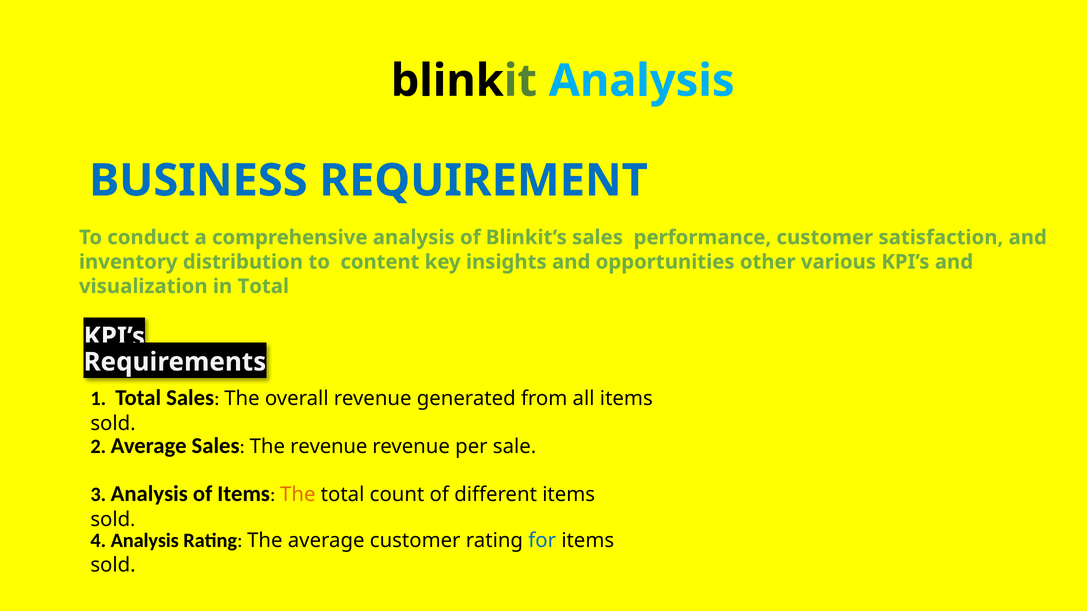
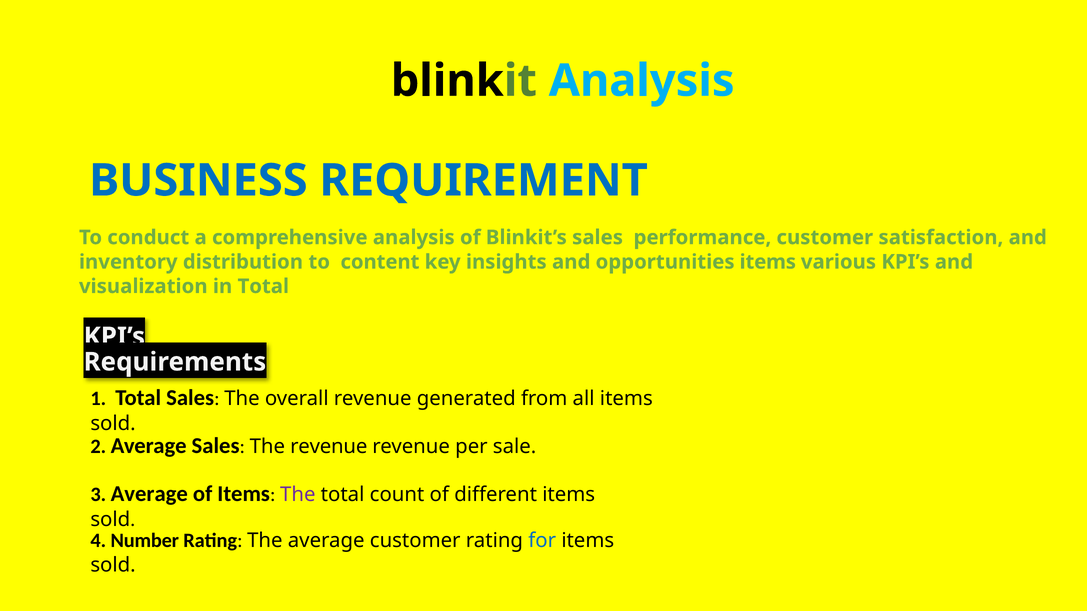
opportunities other: other -> items
3 Analysis: Analysis -> Average
The at (298, 495) colour: orange -> purple
4 Analysis: Analysis -> Number
